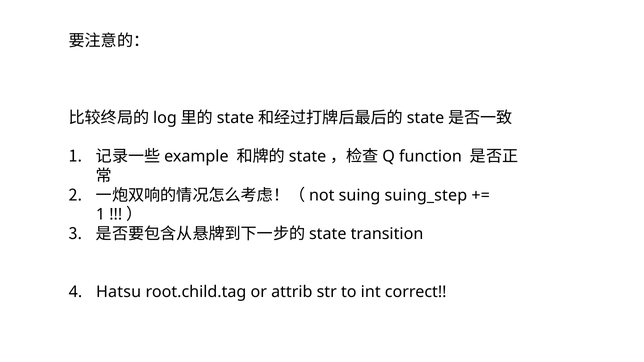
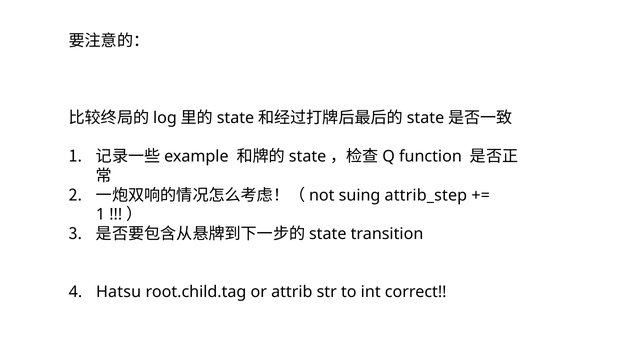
suing_step: suing_step -> attrib_step
